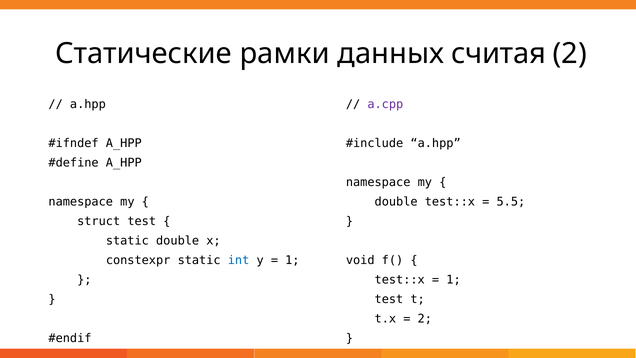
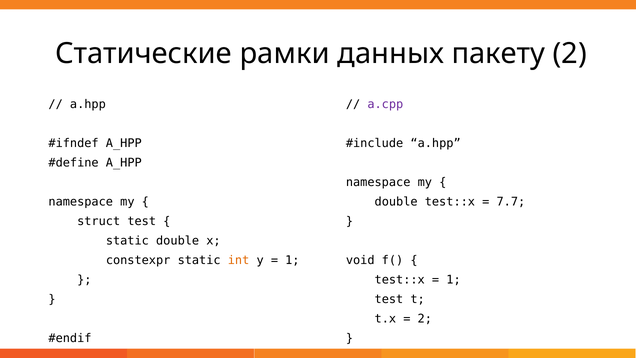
считая: считая -> пакету
5.5: 5.5 -> 7.7
int colour: blue -> orange
